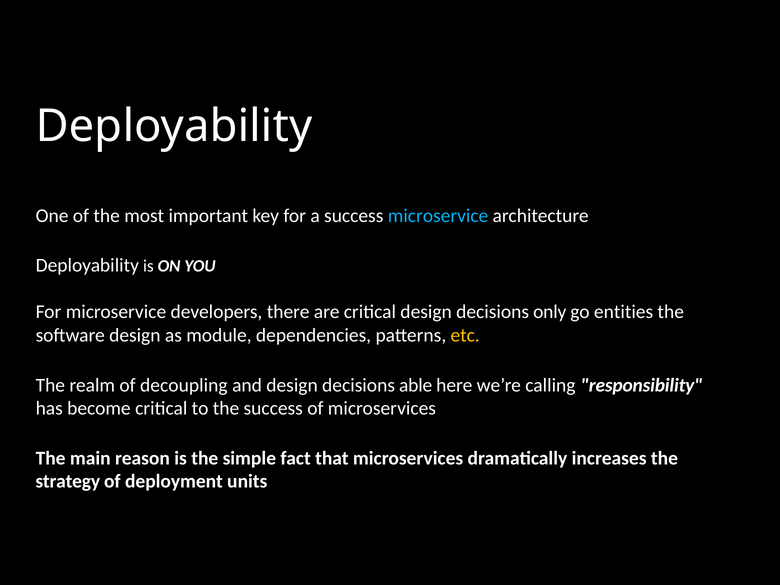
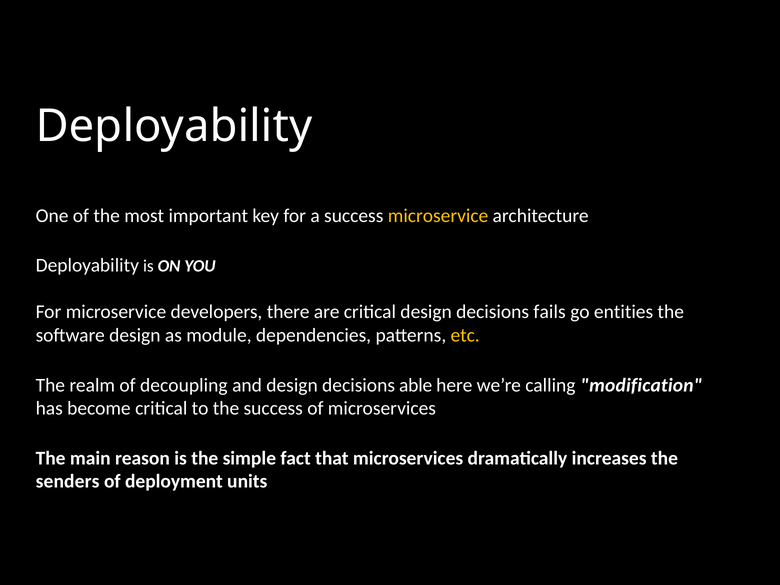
microservice at (438, 216) colour: light blue -> yellow
only: only -> fails
responsibility: responsibility -> modification
strategy: strategy -> senders
